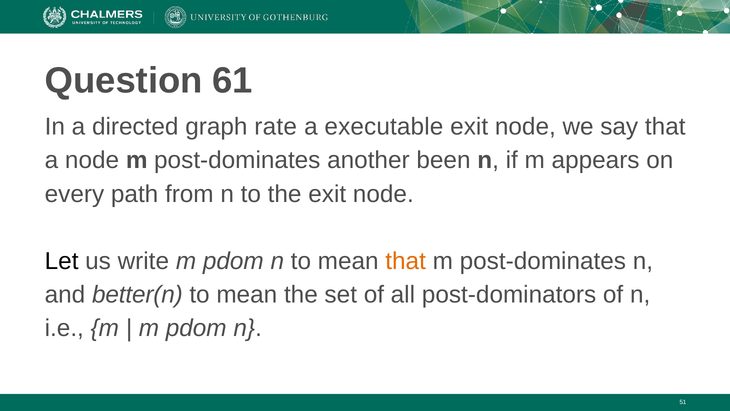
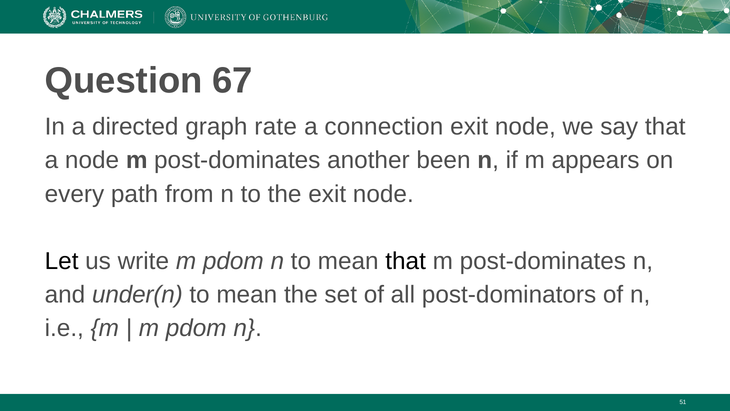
61: 61 -> 67
executable: executable -> connection
that at (406, 261) colour: orange -> black
better(n: better(n -> under(n
